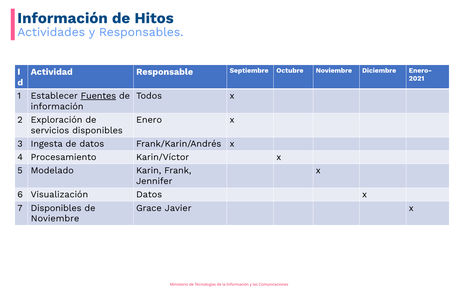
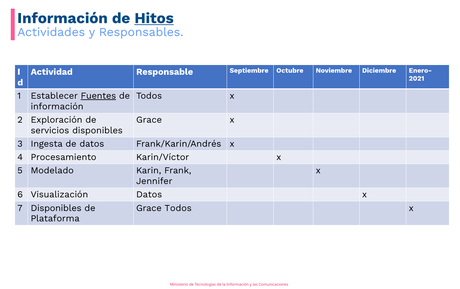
Hitos underline: none -> present
Enero at (149, 120): Enero -> Grace
Grace Javier: Javier -> Todos
Noviembre at (55, 219): Noviembre -> Plataforma
